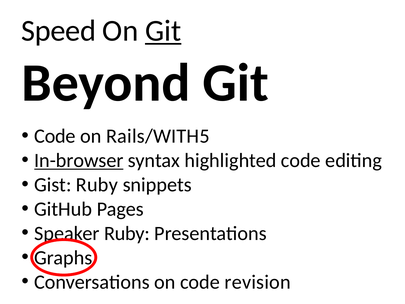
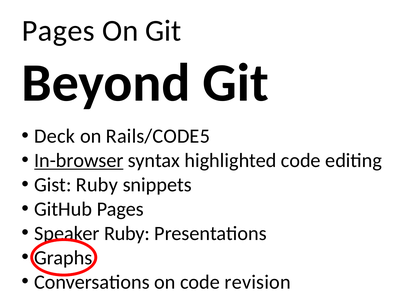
Speed at (59, 31): Speed -> Pages
Git at (163, 31) underline: present -> none
Code at (55, 136): Code -> Deck
Rails/WITH5: Rails/WITH5 -> Rails/CODE5
